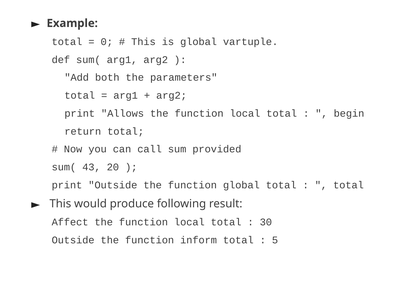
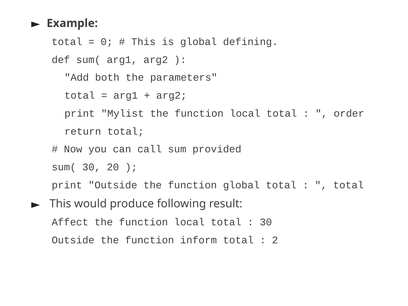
vartuple: vartuple -> defining
Allows: Allows -> Mylist
begin: begin -> order
sum( 43: 43 -> 30
5: 5 -> 2
